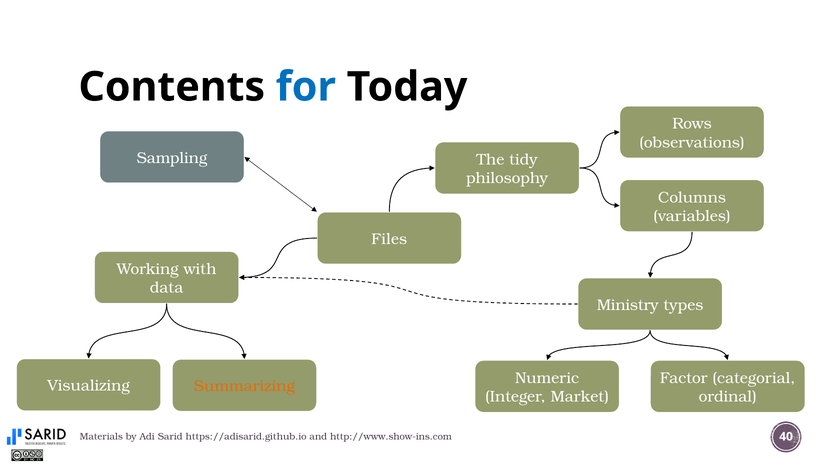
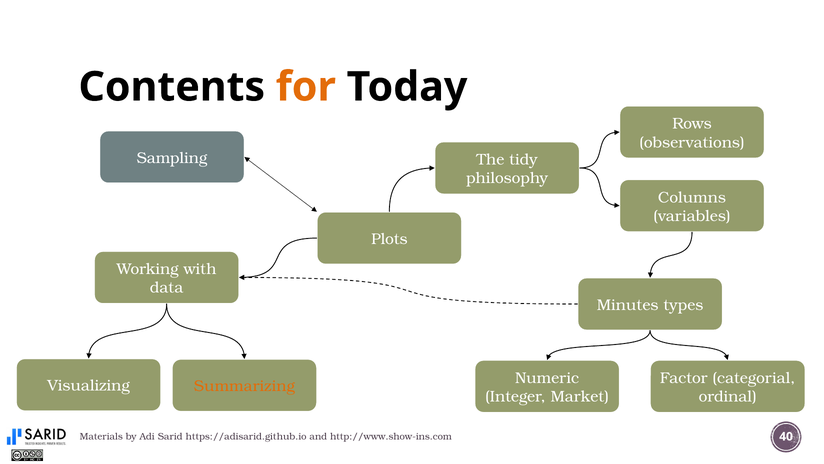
for colour: blue -> orange
Files: Files -> Plots
Ministry: Ministry -> Minutes
